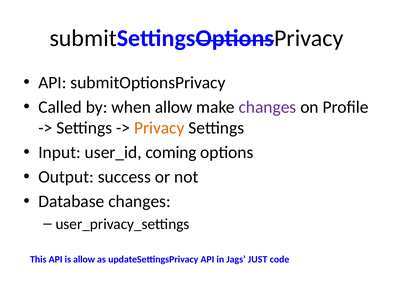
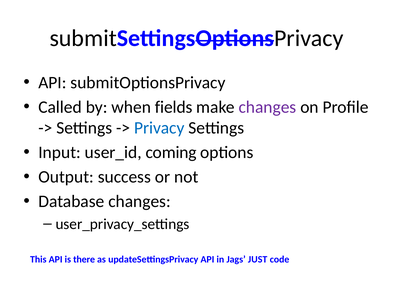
when allow: allow -> fields
Privacy colour: orange -> blue
is allow: allow -> there
